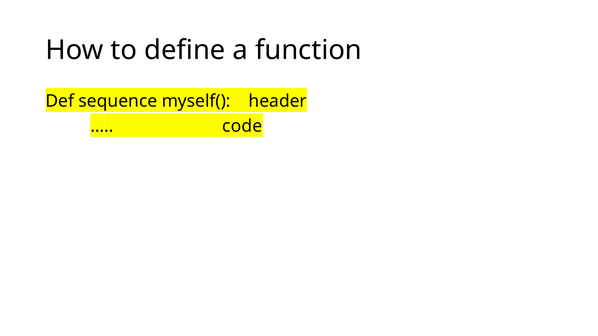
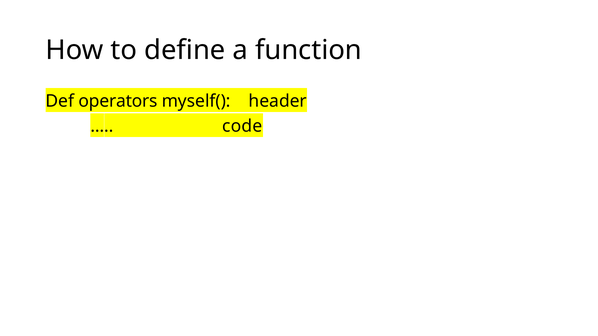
sequence: sequence -> operators
